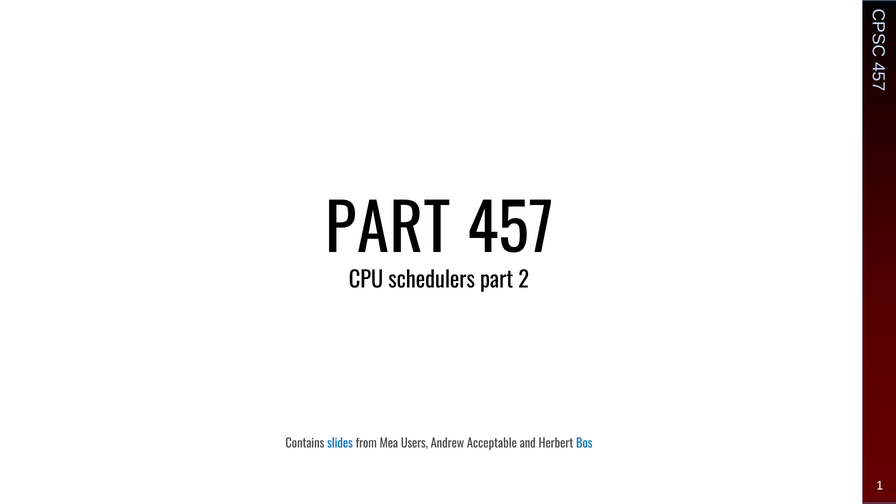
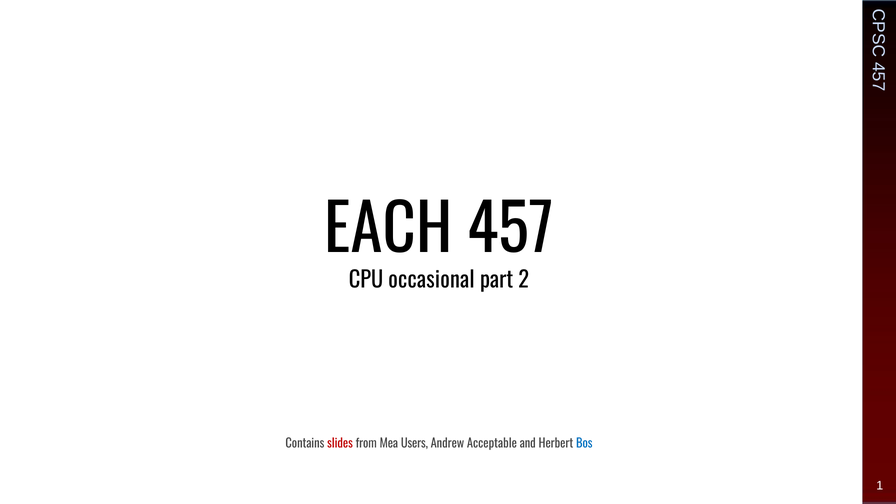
PART at (388, 231): PART -> EACH
schedulers: schedulers -> occasional
slides colour: blue -> red
